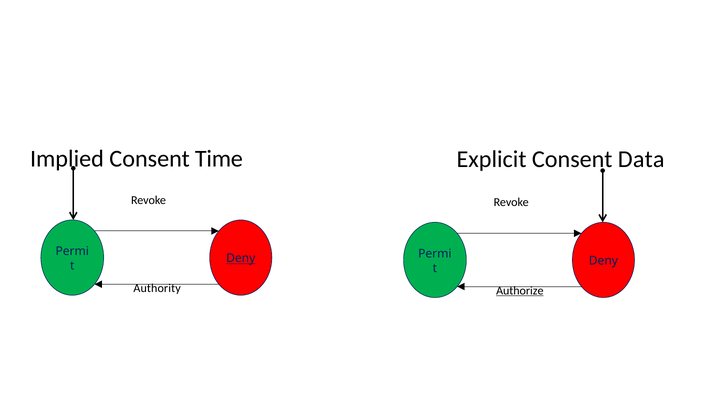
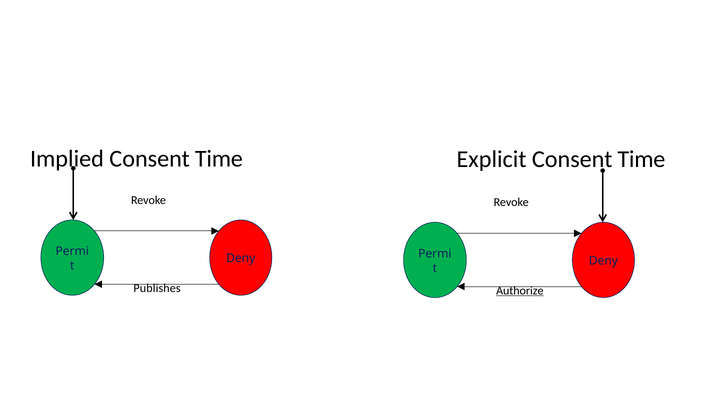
Explicit Consent Data: Data -> Time
Deny at (241, 258) underline: present -> none
Authority: Authority -> Publishes
